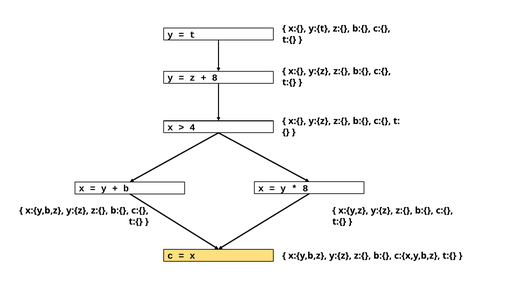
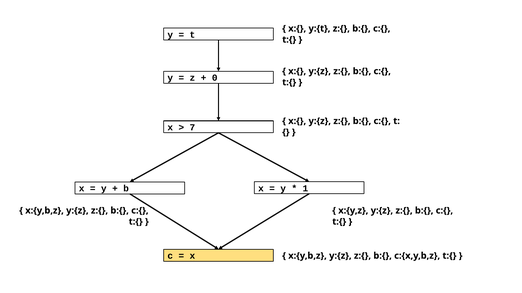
8 at (215, 78): 8 -> 0
4: 4 -> 7
8 at (305, 189): 8 -> 1
